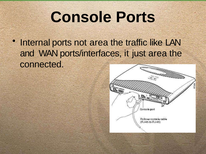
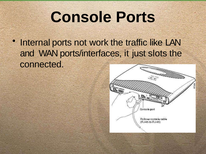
not area: area -> work
just area: area -> slots
